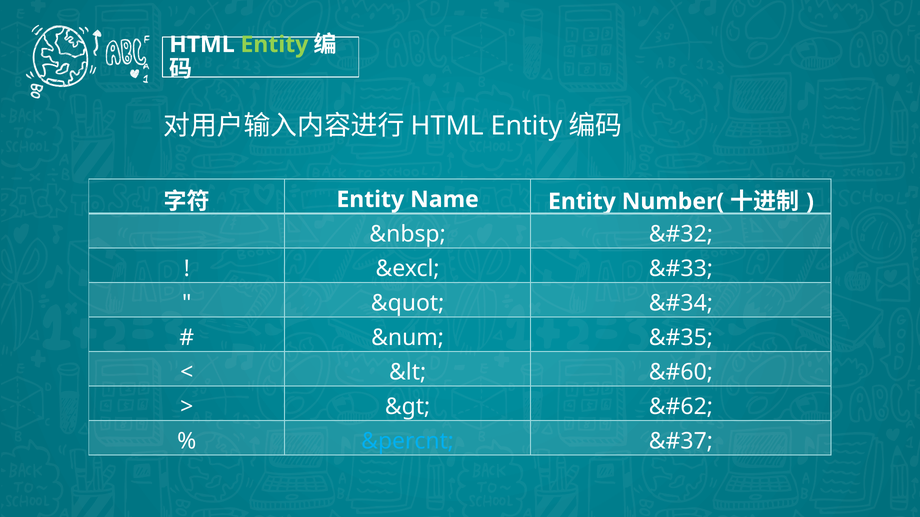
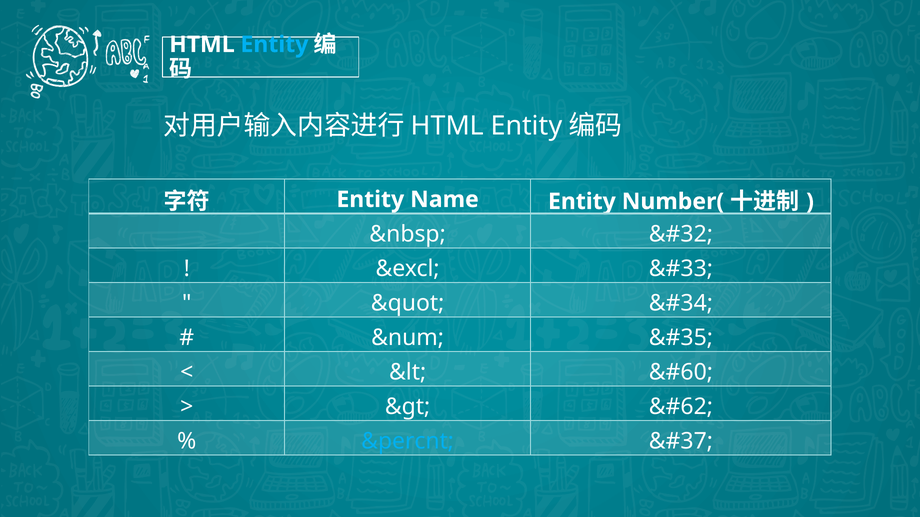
Entity at (274, 45) colour: light green -> light blue
